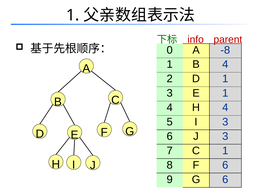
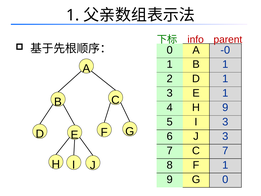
-8: -8 -> -0
B 4: 4 -> 1
H 4: 4 -> 9
C 1: 1 -> 7
F 6: 6 -> 1
G 6: 6 -> 0
